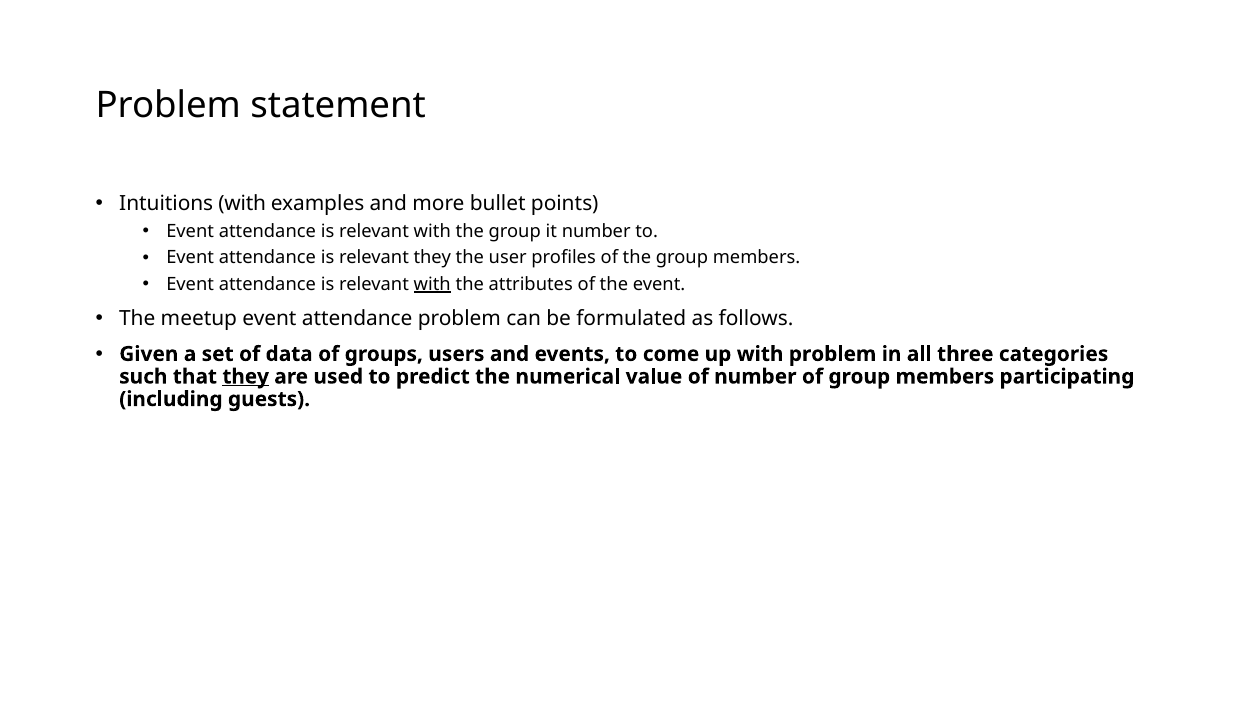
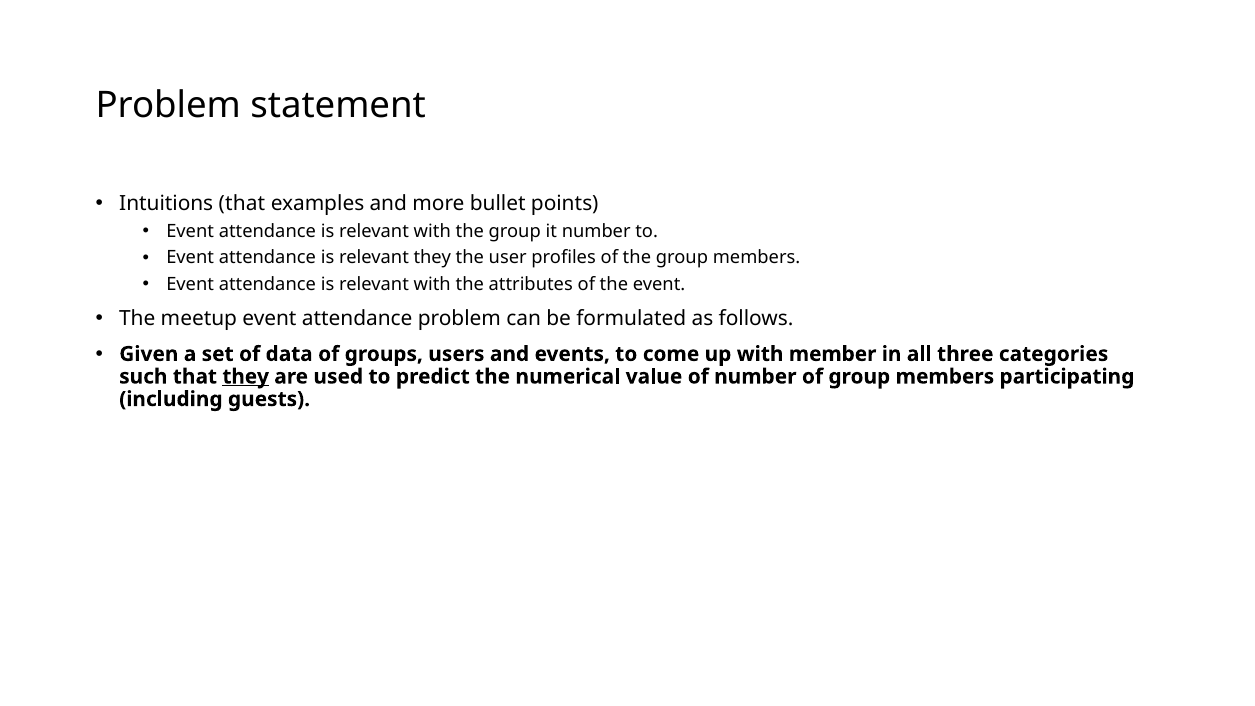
Intuitions with: with -> that
with at (432, 284) underline: present -> none
with problem: problem -> member
